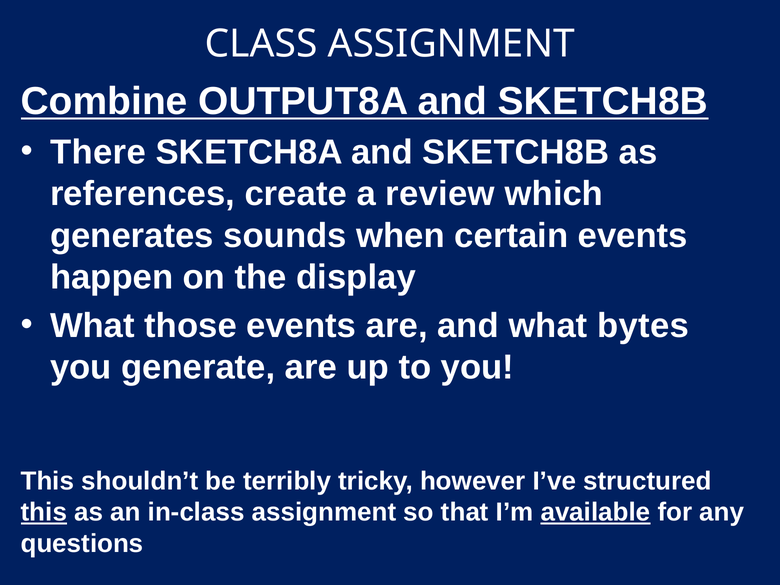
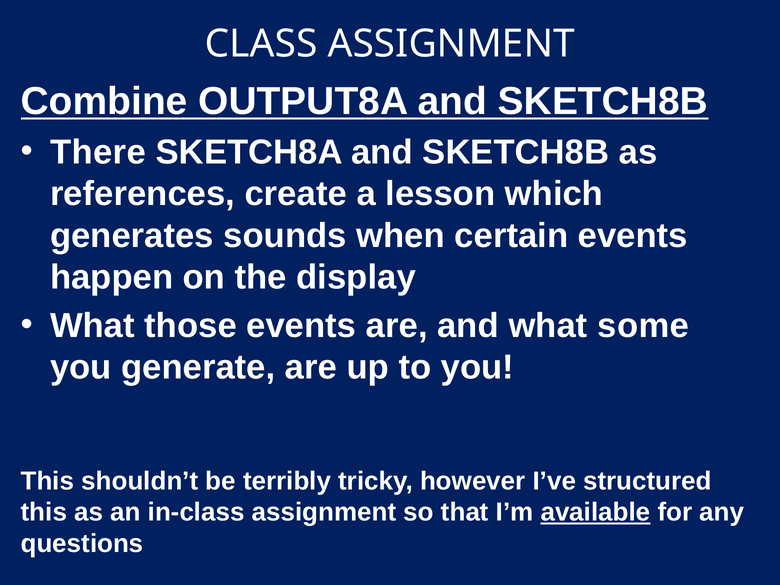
review: review -> lesson
bytes: bytes -> some
this at (44, 512) underline: present -> none
